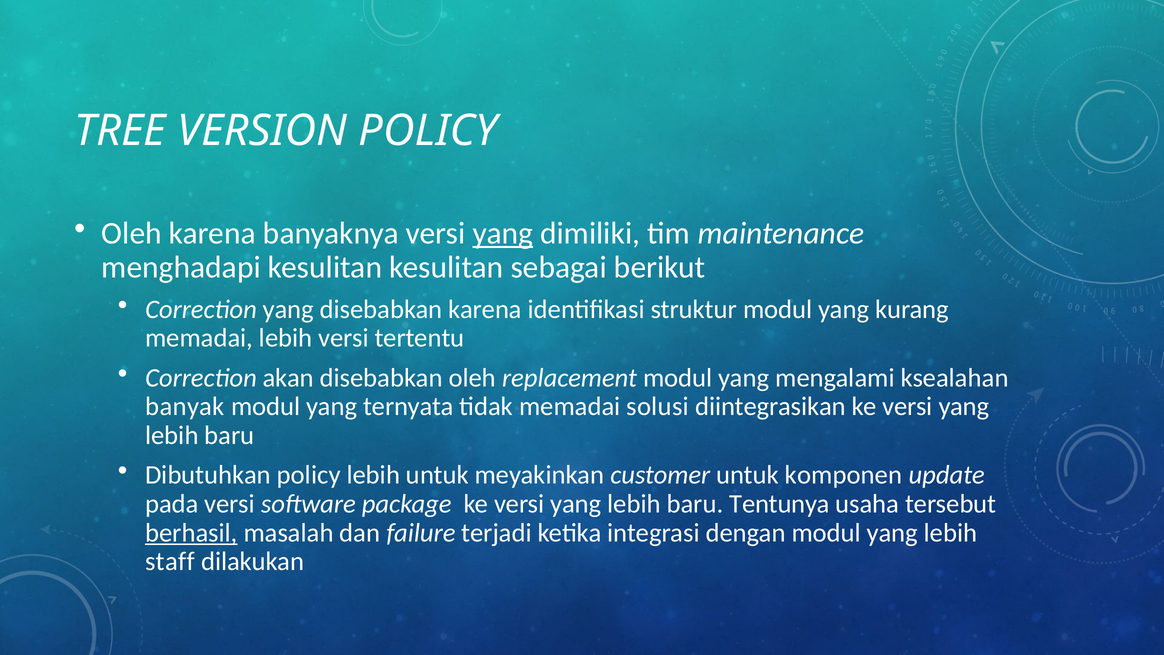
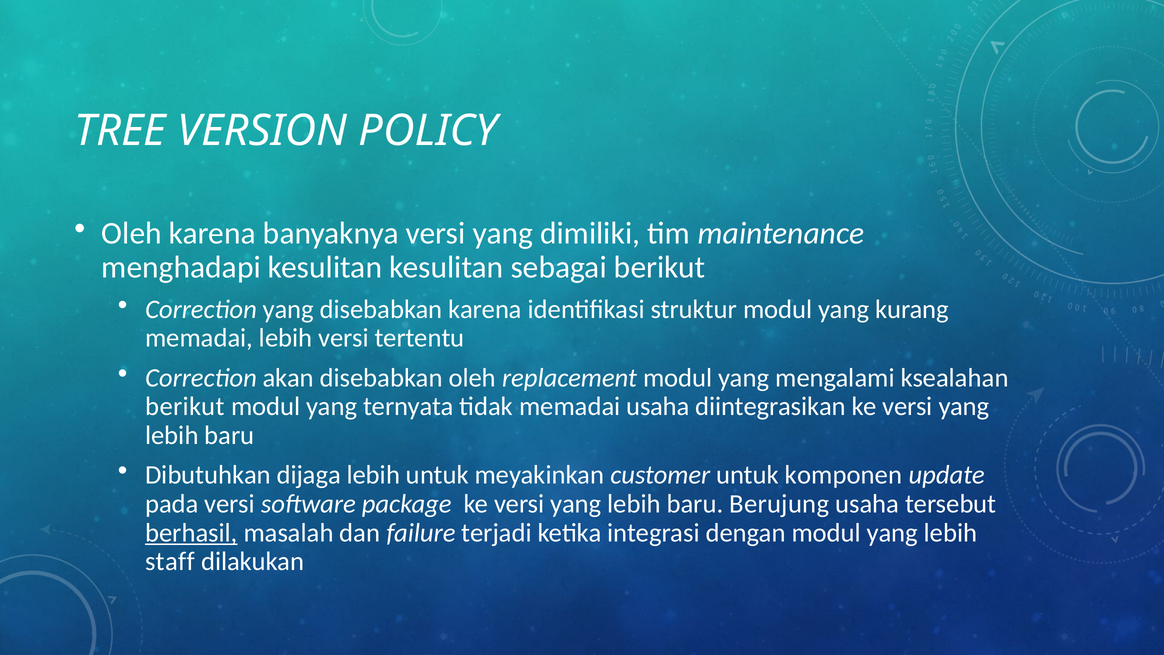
yang at (503, 233) underline: present -> none
banyak at (185, 406): banyak -> berikut
memadai solusi: solusi -> usaha
Dibutuhkan policy: policy -> dijaga
Tentunya: Tentunya -> Berujung
